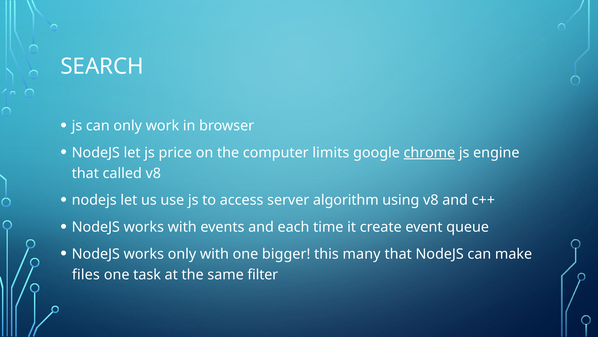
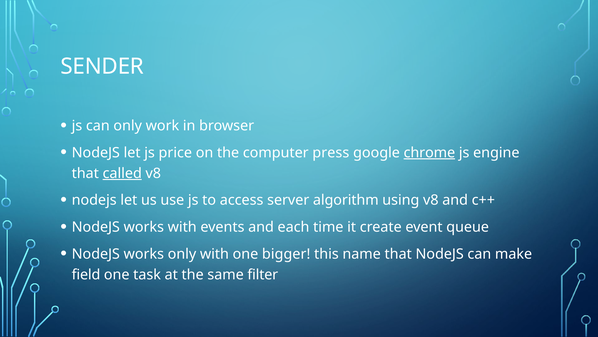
SEARCH: SEARCH -> SENDER
limits: limits -> press
called underline: none -> present
many: many -> name
files: files -> field
